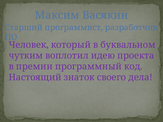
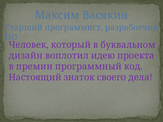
чутким: чутким -> дизайн
